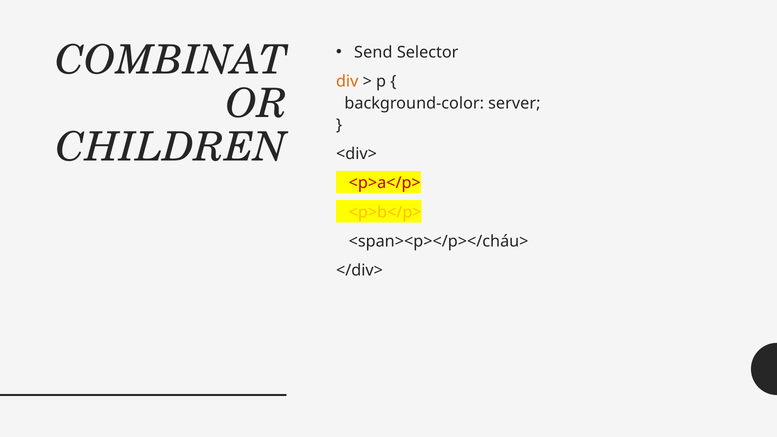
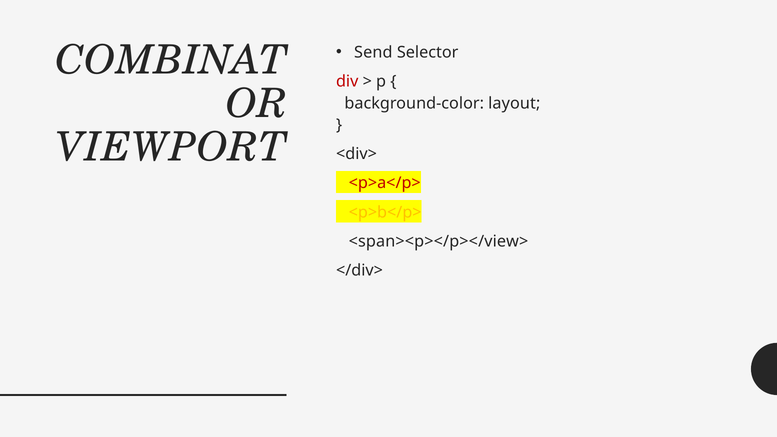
div colour: orange -> red
server: server -> layout
CHILDREN: CHILDREN -> VIEWPORT
<span><p></p></cháu>: <span><p></p></cháu> -> <span><p></p></view>
